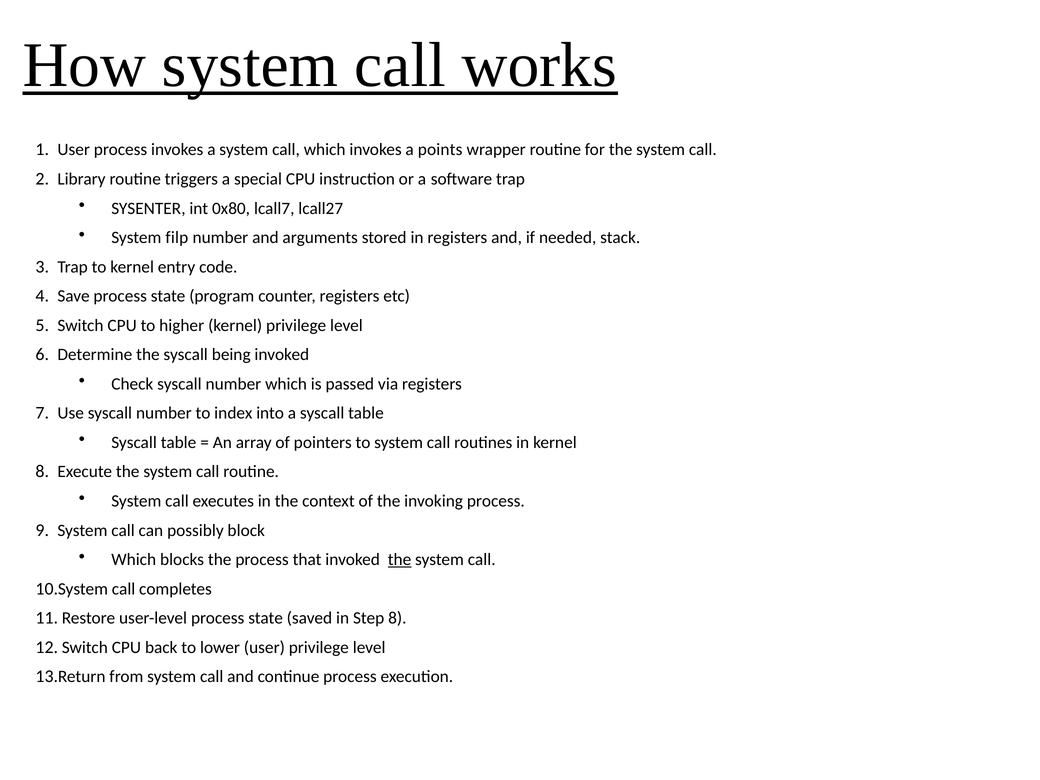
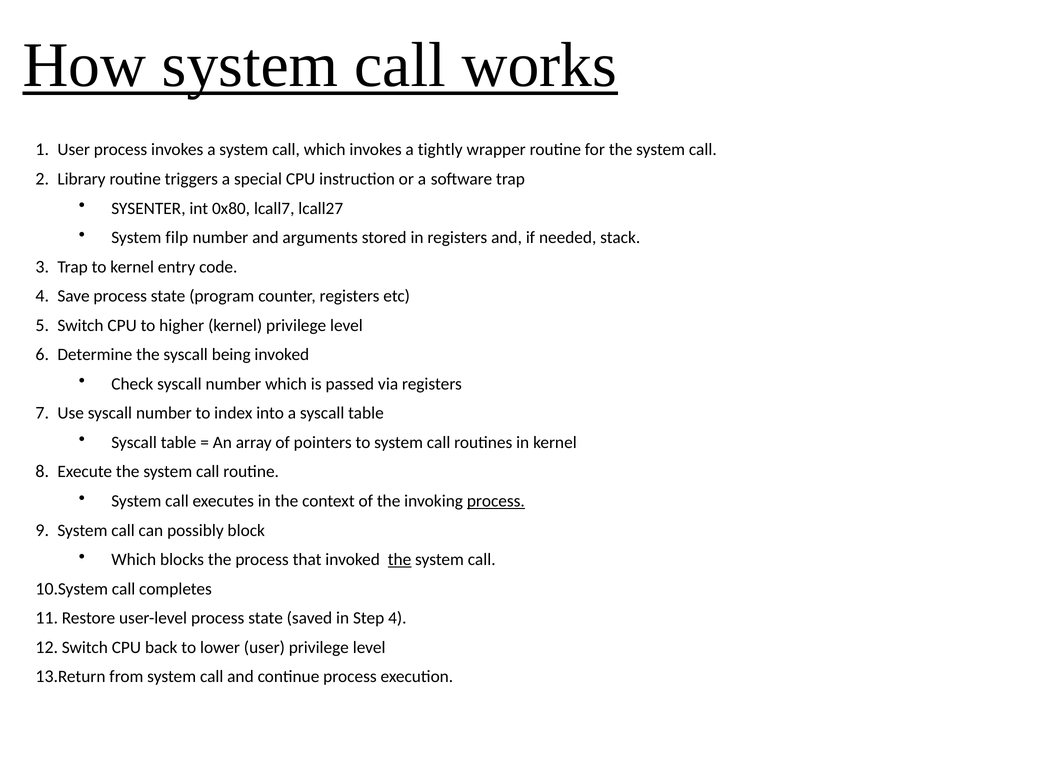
points: points -> tightly
process at (496, 501) underline: none -> present
Step 8: 8 -> 4
